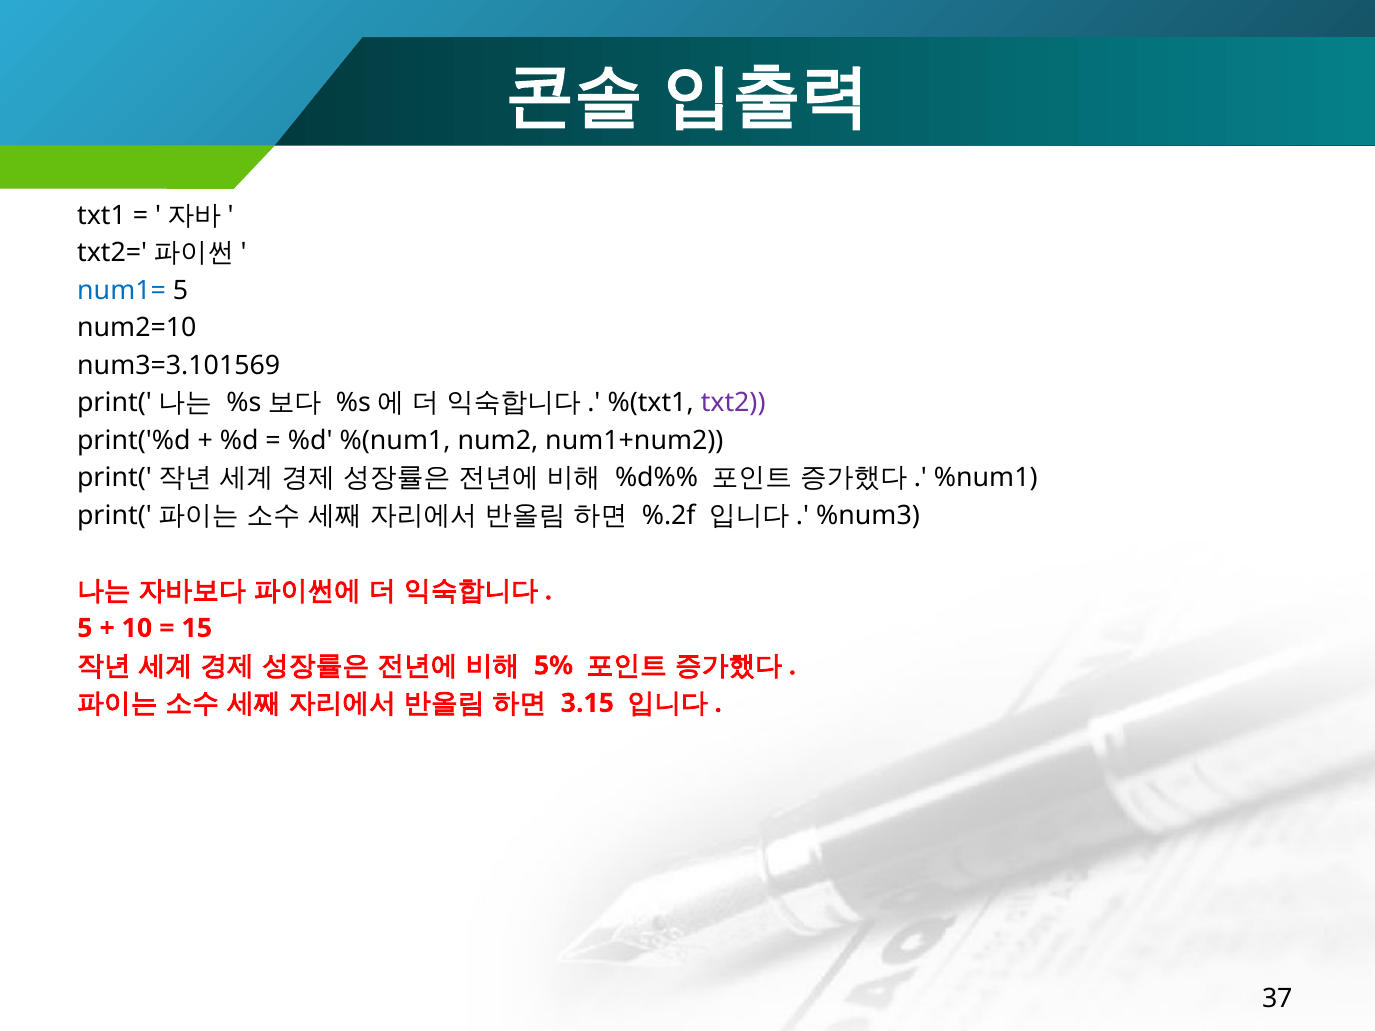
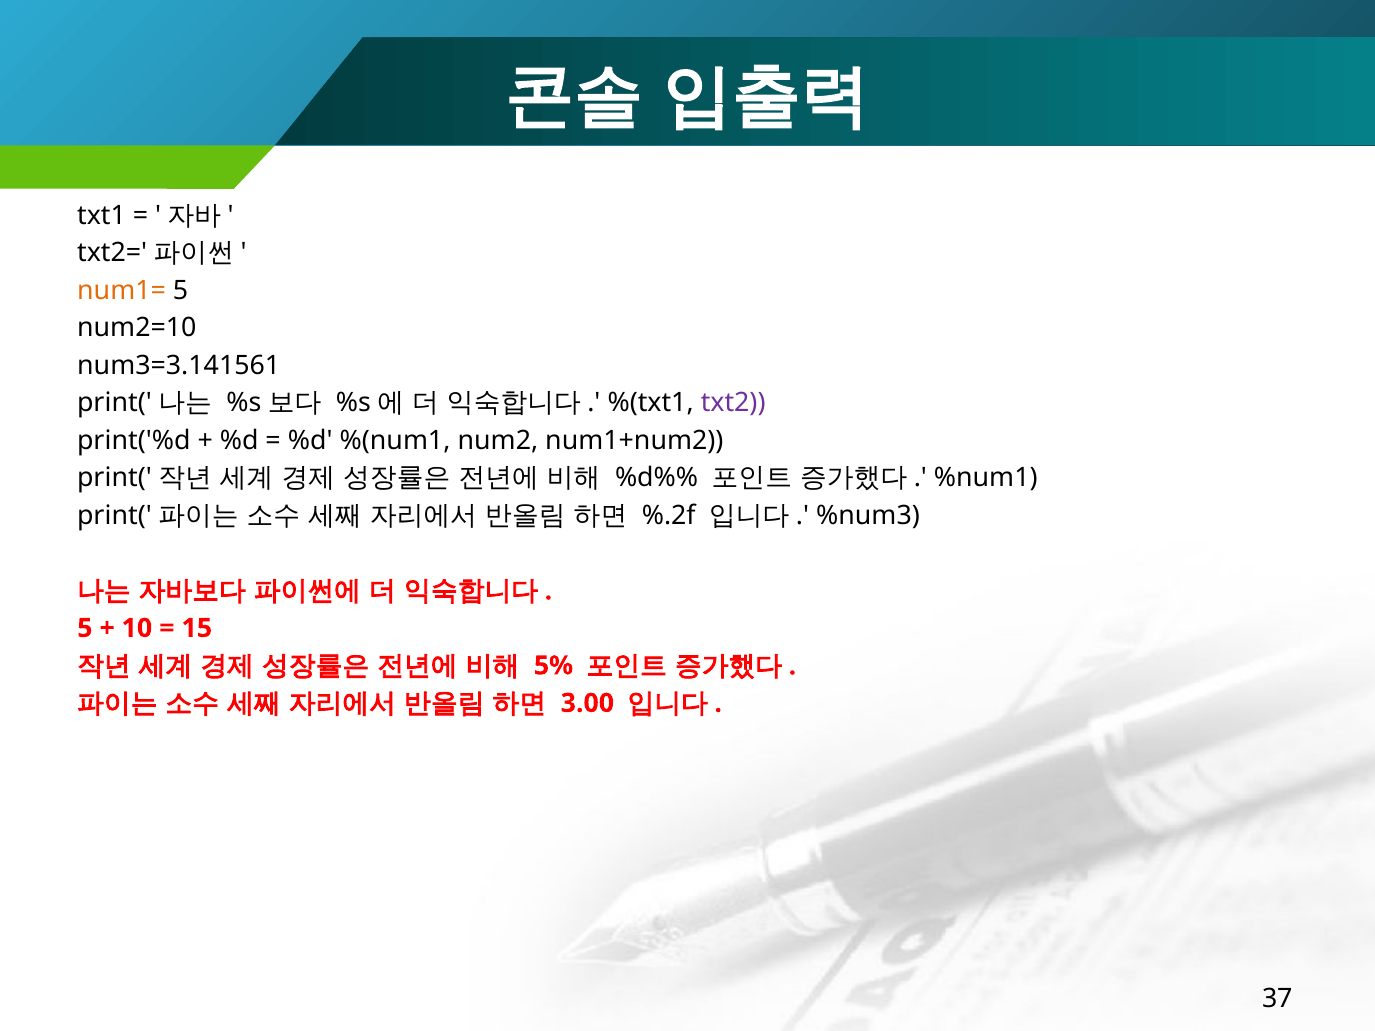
num1= colour: blue -> orange
num3=3.101569: num3=3.101569 -> num3=3.141561
3.15: 3.15 -> 3.00
